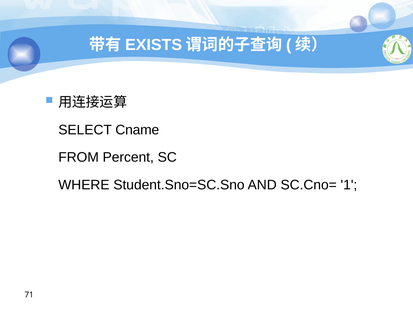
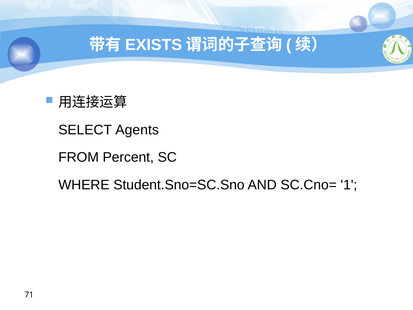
Cname: Cname -> Agents
